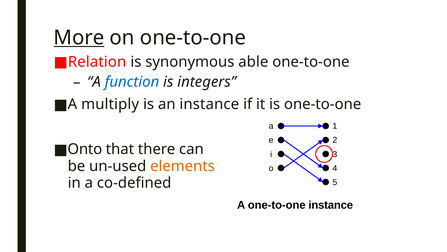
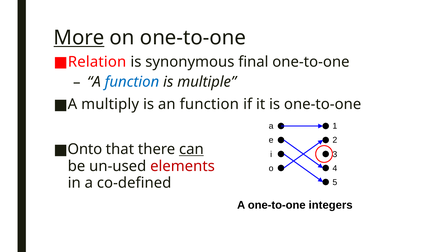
able: able -> final
integers: integers -> multiple
an instance: instance -> function
can underline: none -> present
elements colour: orange -> red
one-to-one instance: instance -> integers
